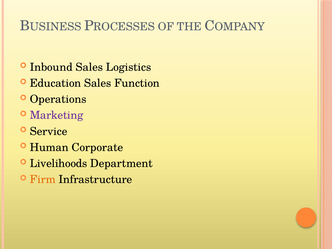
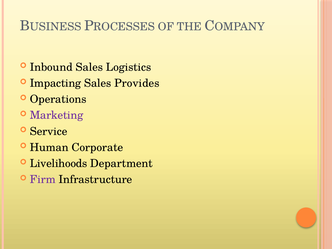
Education: Education -> Impacting
Function: Function -> Provides
Firm colour: orange -> purple
